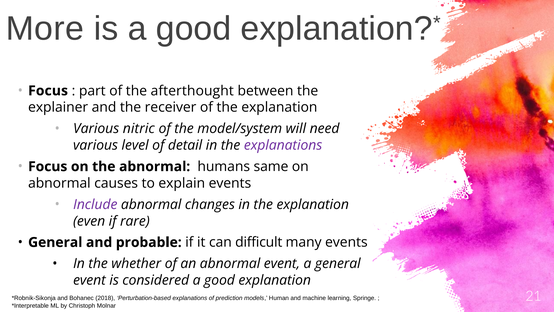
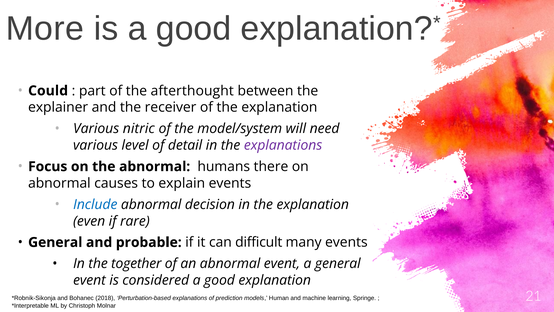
Focus at (48, 91): Focus -> Could
same: same -> there
Include colour: purple -> blue
changes: changes -> decision
whether: whether -> together
